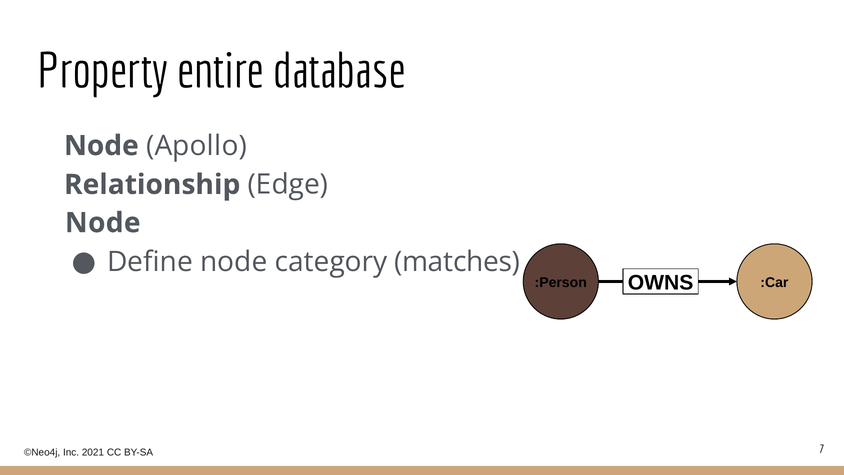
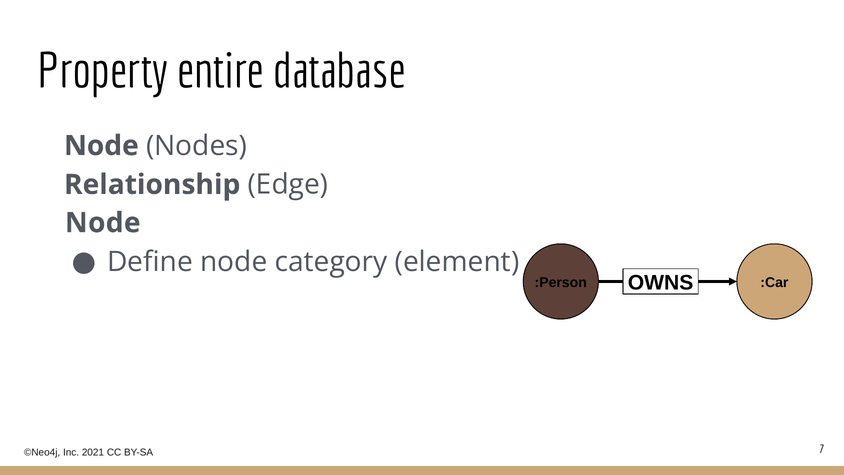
Apollo: Apollo -> Nodes
matches: matches -> element
